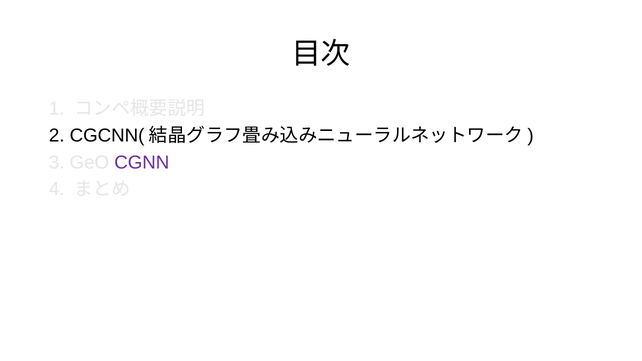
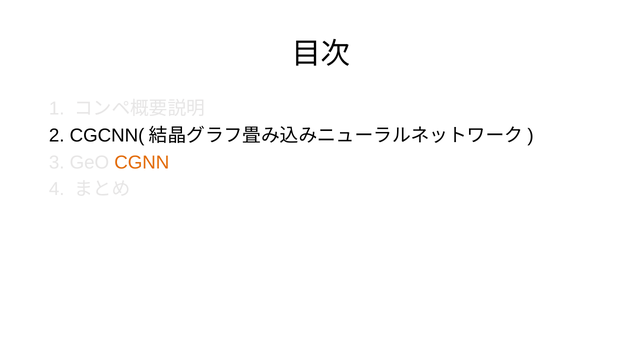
CGNN colour: purple -> orange
